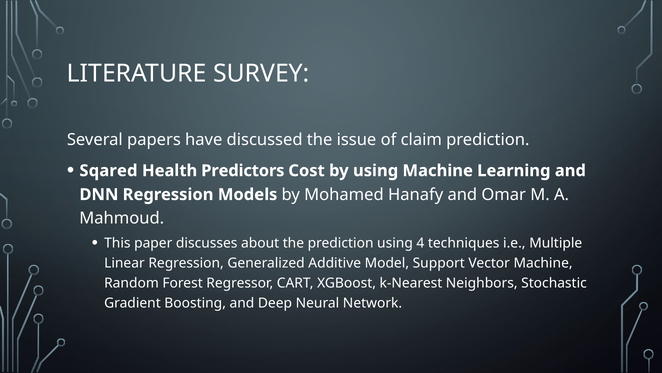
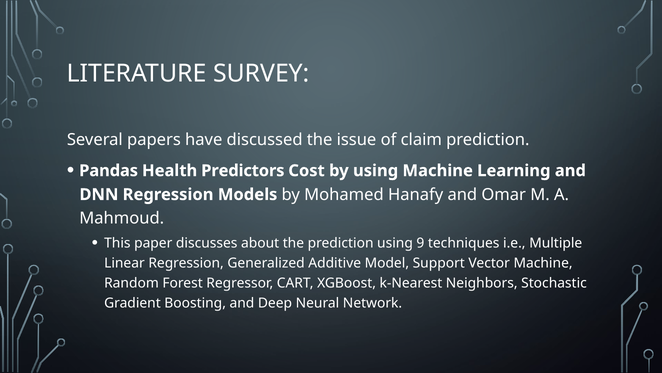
Sqared: Sqared -> Pandas
4: 4 -> 9
